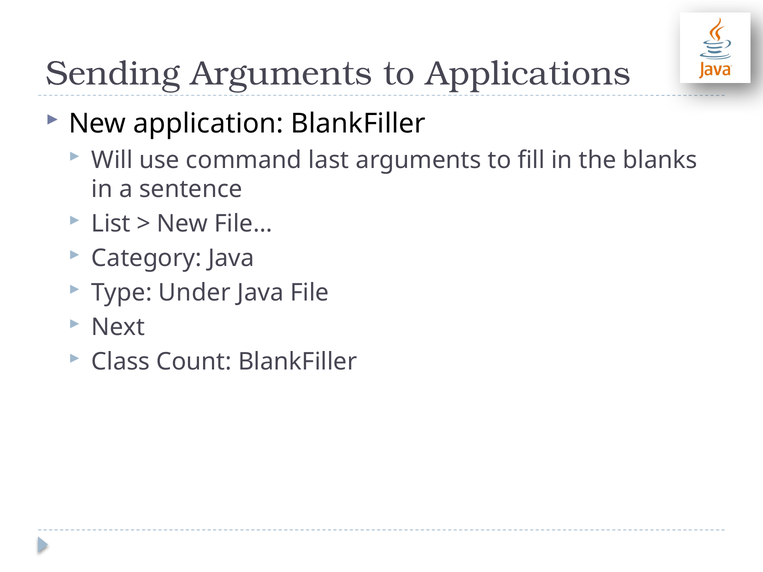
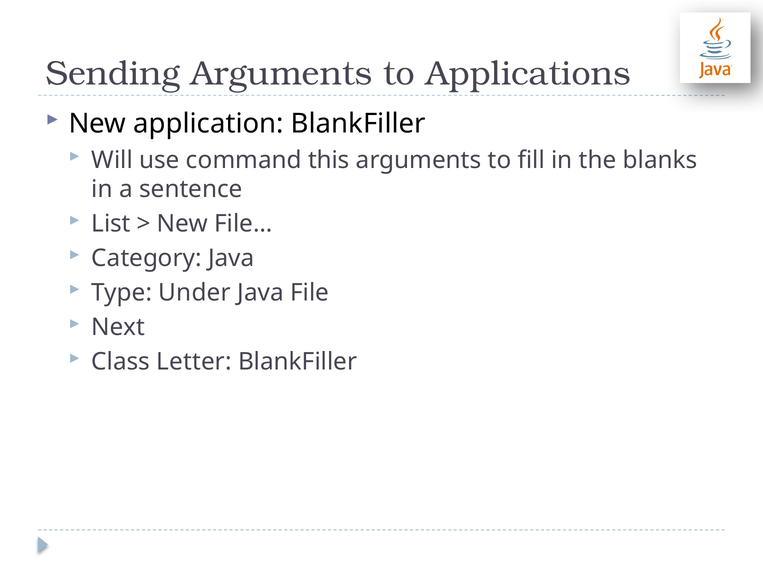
last: last -> this
Count: Count -> Letter
